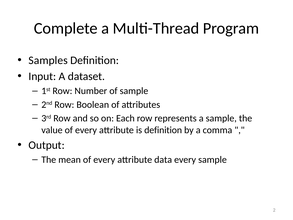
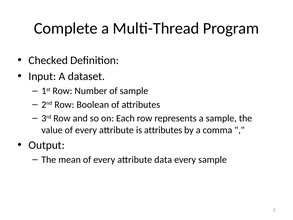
Samples: Samples -> Checked
is definition: definition -> attributes
